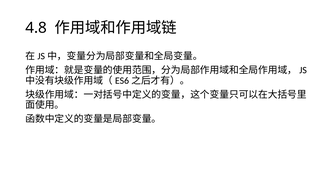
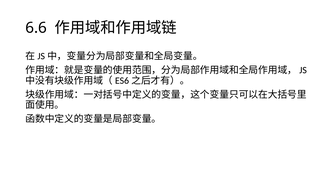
4.8: 4.8 -> 6.6
